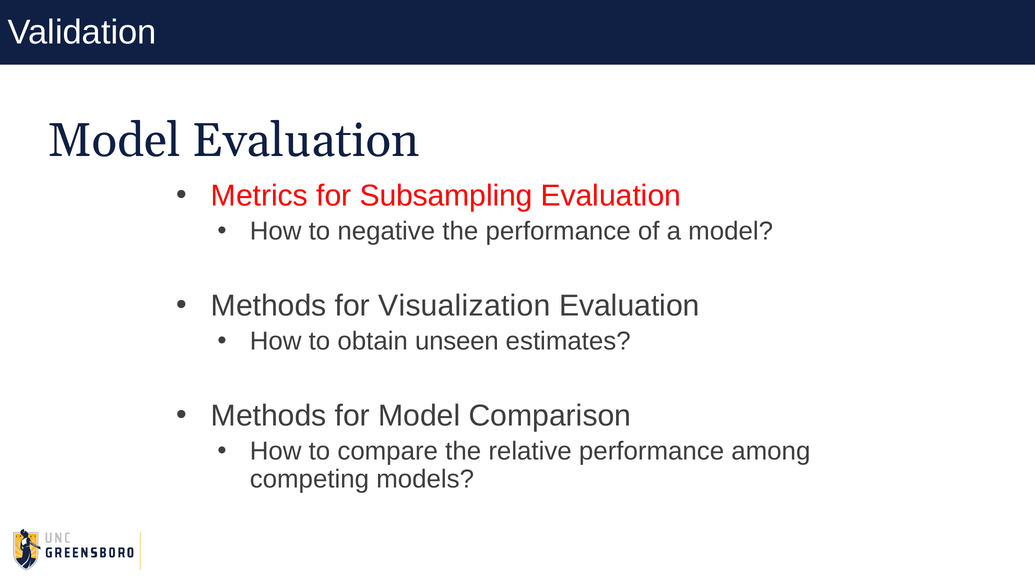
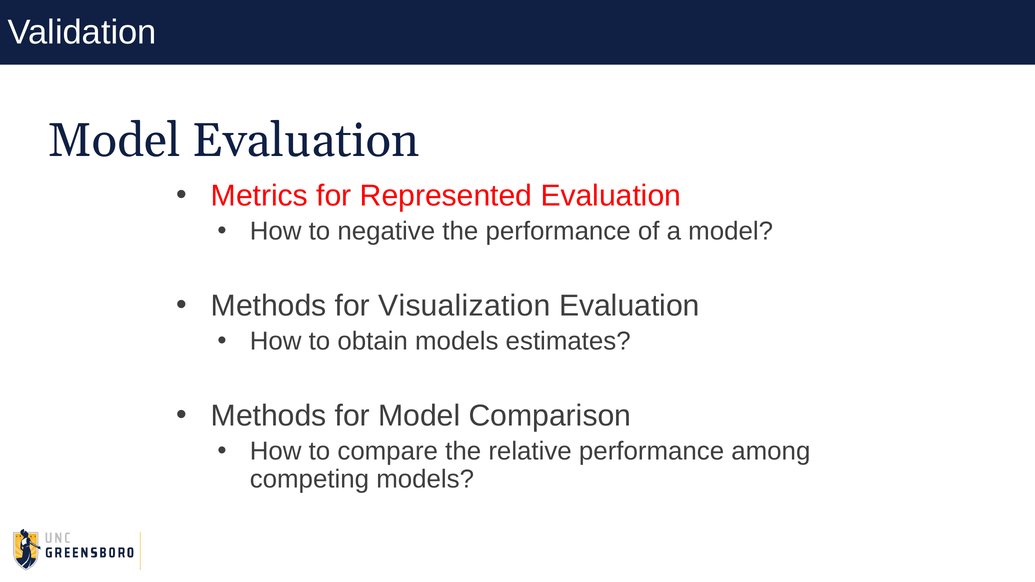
Subsampling: Subsampling -> Represented
obtain unseen: unseen -> models
